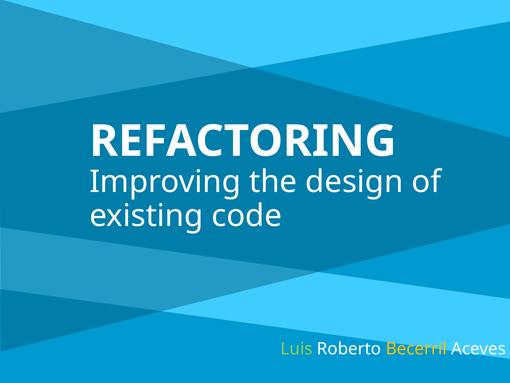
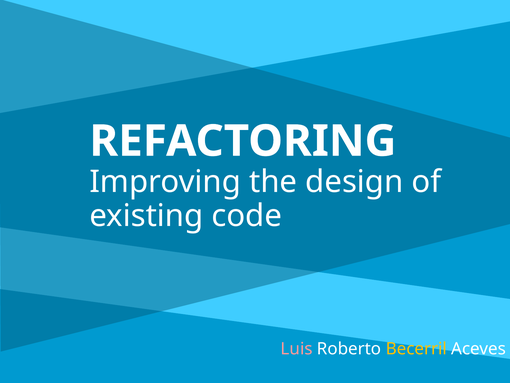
Luis colour: light green -> pink
